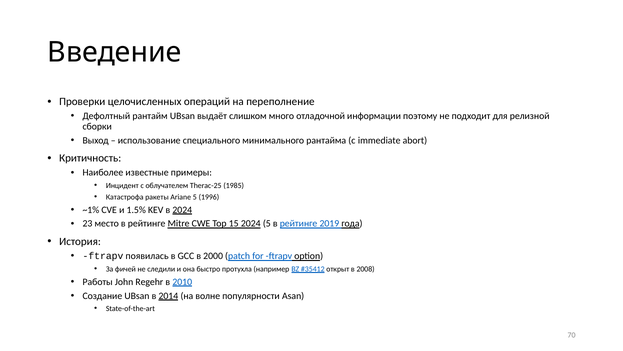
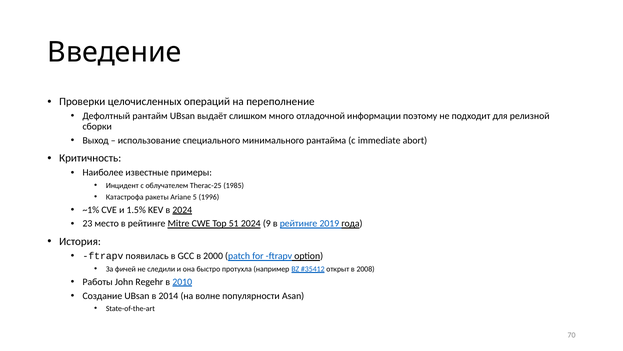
15: 15 -> 51
2024 5: 5 -> 9
2014 underline: present -> none
